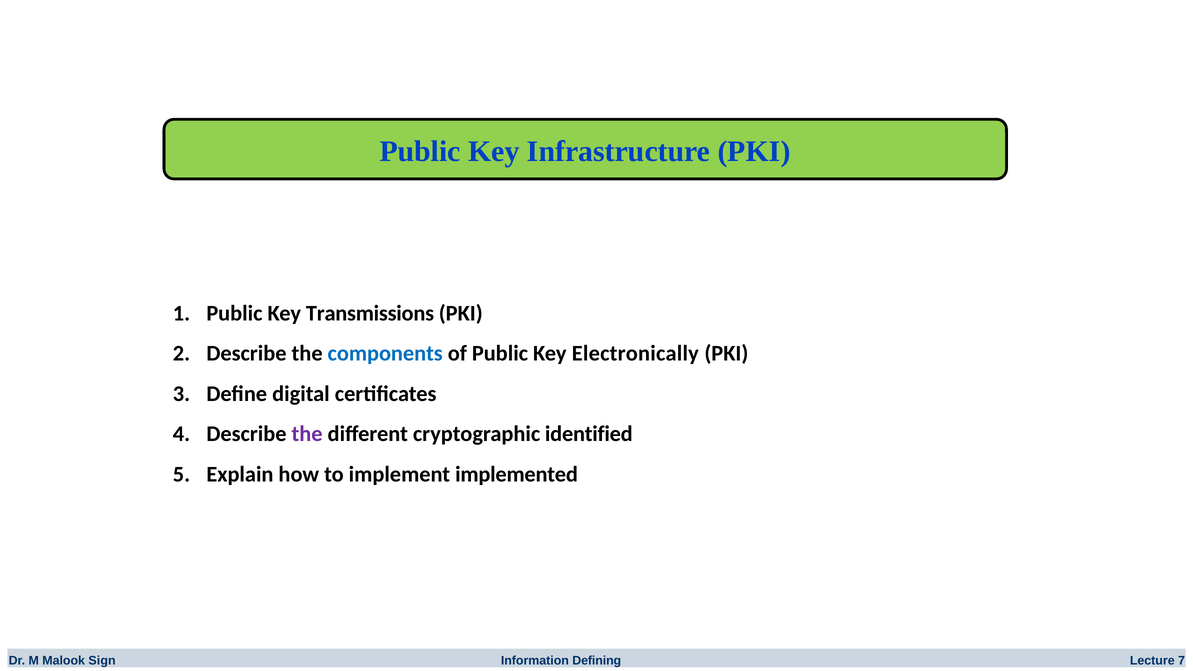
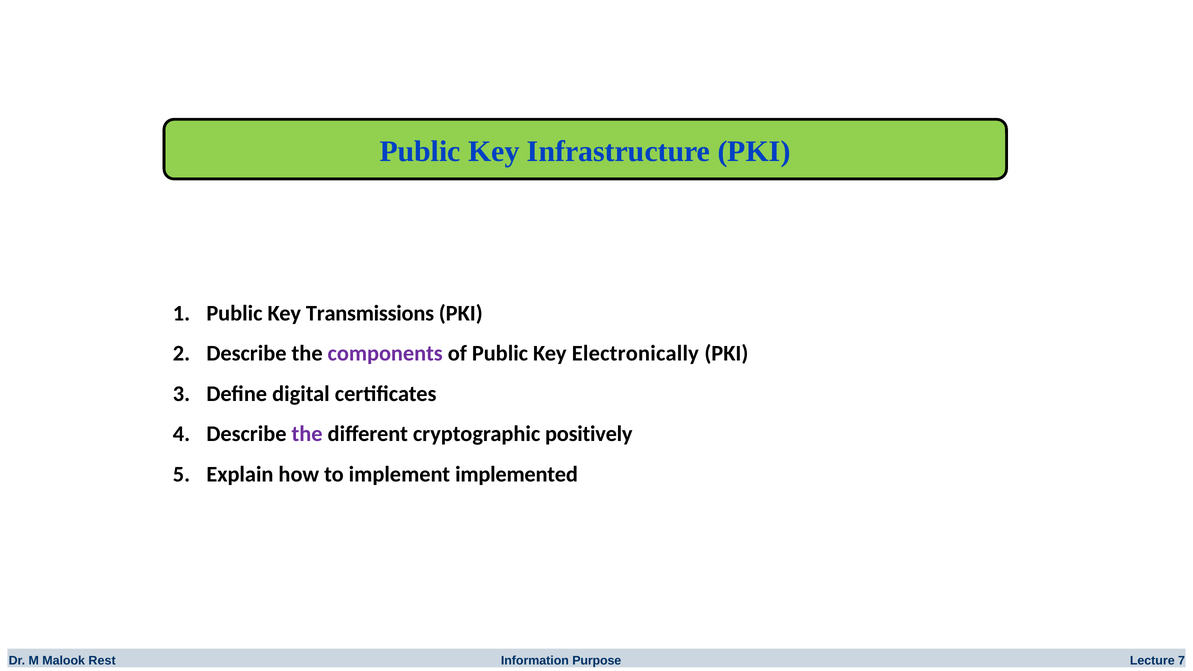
components colour: blue -> purple
identified: identified -> positively
Sign: Sign -> Rest
Defining: Defining -> Purpose
